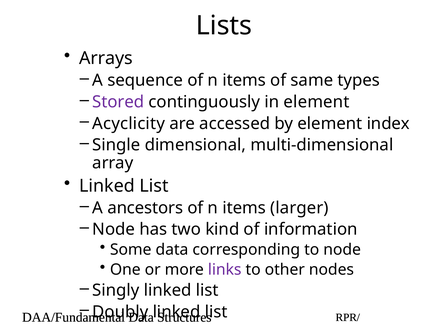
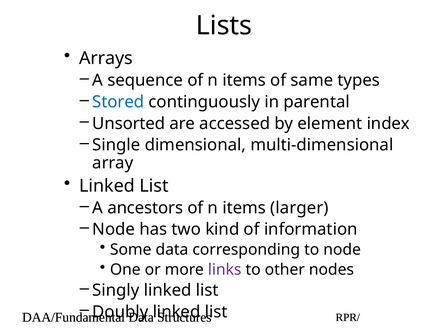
Stored colour: purple -> blue
in element: element -> parental
Acyclicity: Acyclicity -> Unsorted
